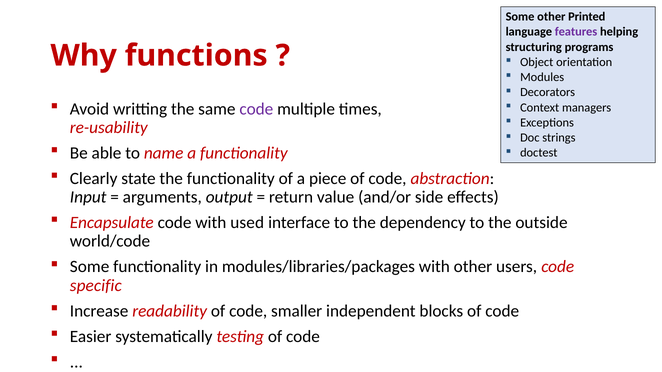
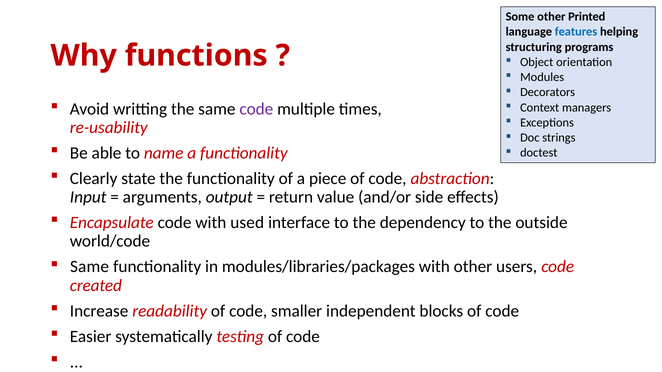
features colour: purple -> blue
Some at (90, 267): Some -> Same
specific: specific -> created
